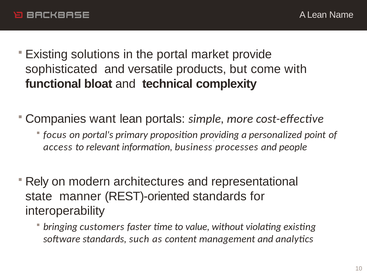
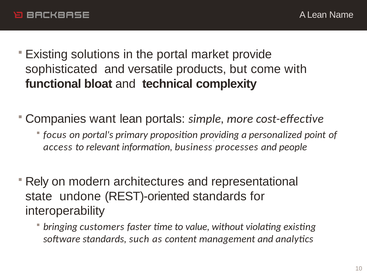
manner: manner -> undone
